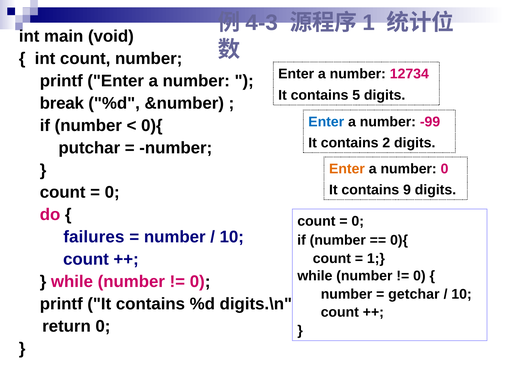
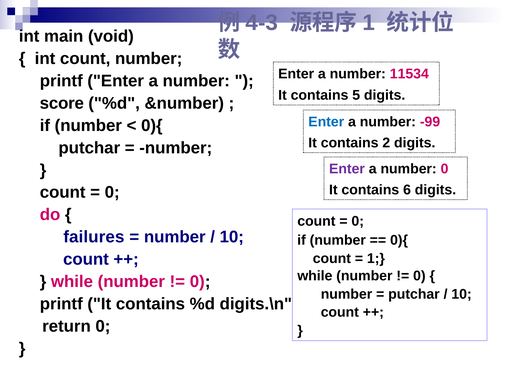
12734: 12734 -> 11534
break: break -> score
Enter at (347, 169) colour: orange -> purple
9: 9 -> 6
getchar at (414, 294): getchar -> putchar
